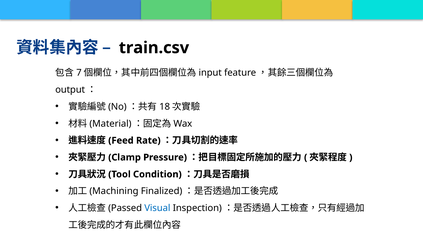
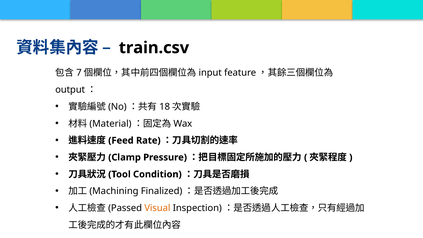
Visual colour: blue -> orange
